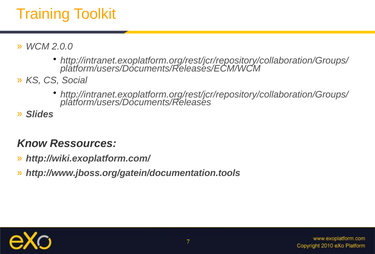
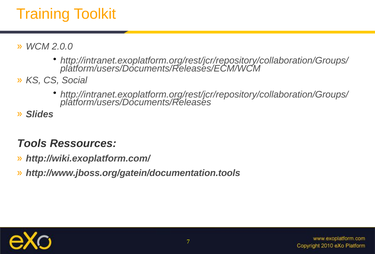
Know: Know -> Tools
